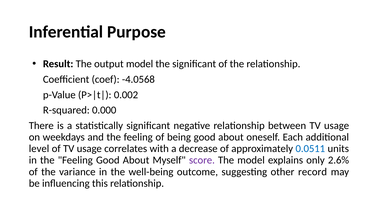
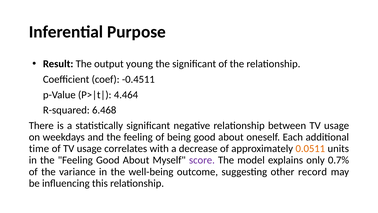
output model: model -> young
-4.0568: -4.0568 -> -0.4511
0.002: 0.002 -> 4.464
0.000: 0.000 -> 6.468
level: level -> time
0.0511 colour: blue -> orange
2.6%: 2.6% -> 0.7%
